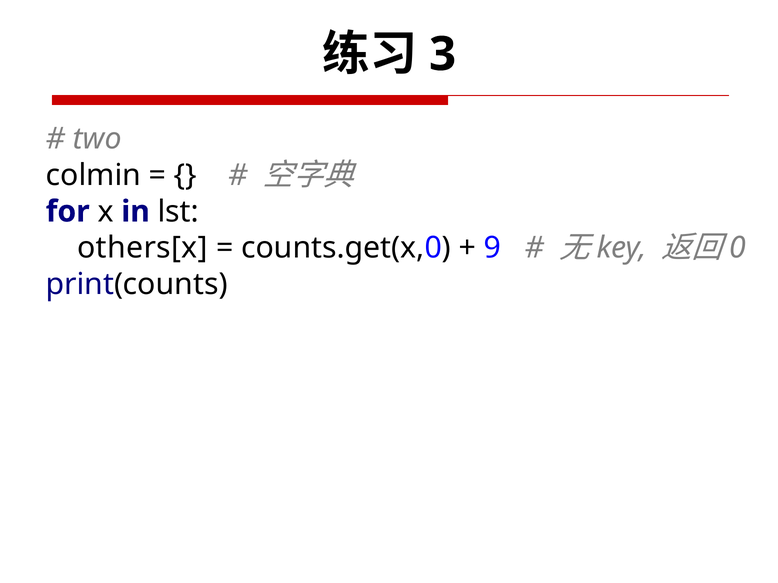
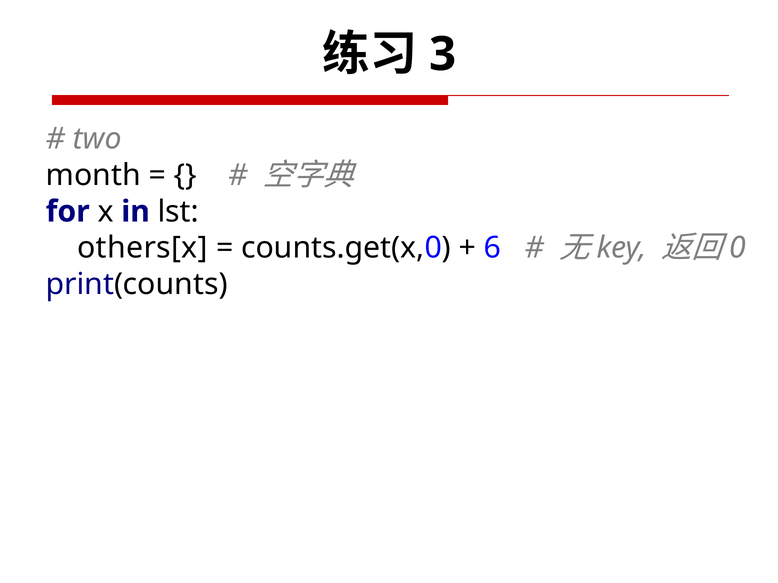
colmin: colmin -> month
9: 9 -> 6
